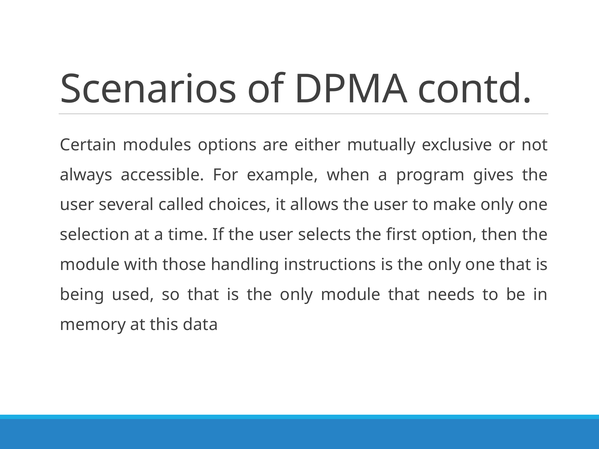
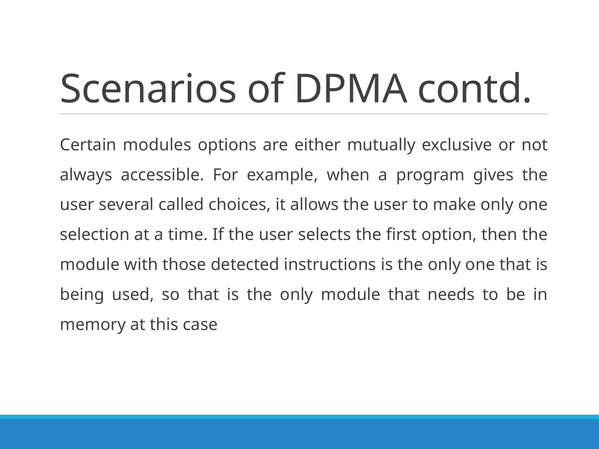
handling: handling -> detected
data: data -> case
